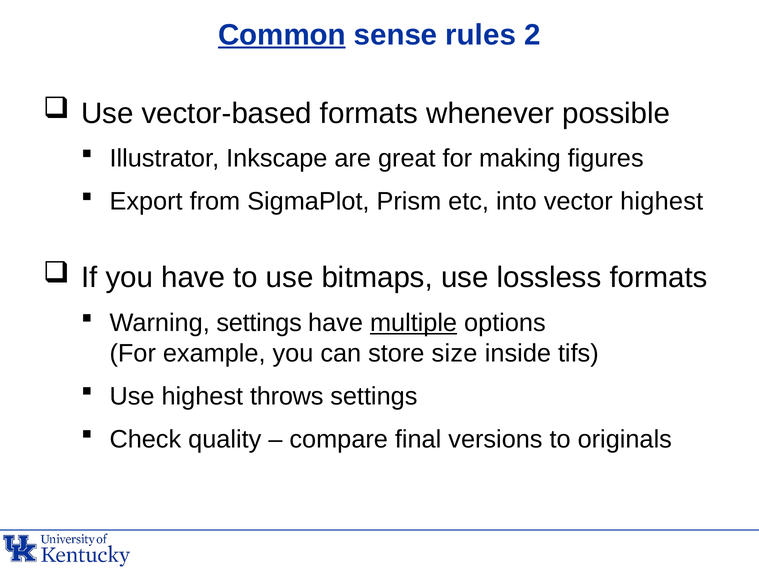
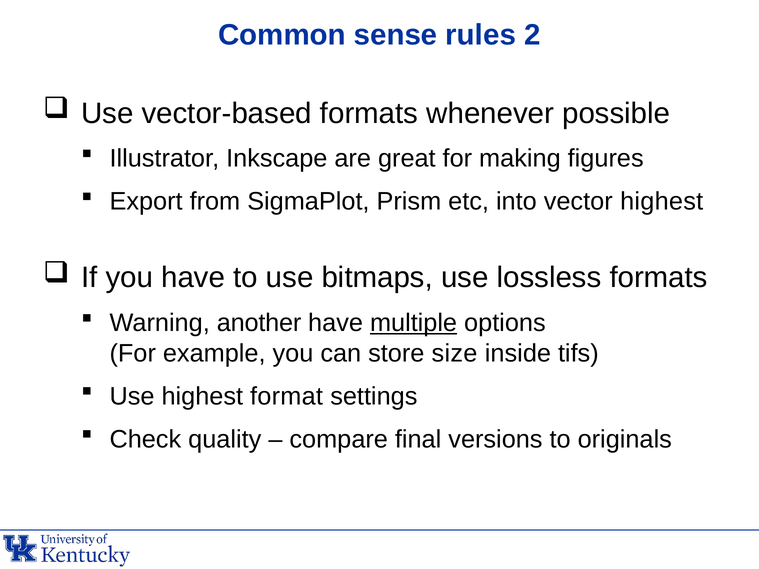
Common underline: present -> none
Warning settings: settings -> another
throws: throws -> format
